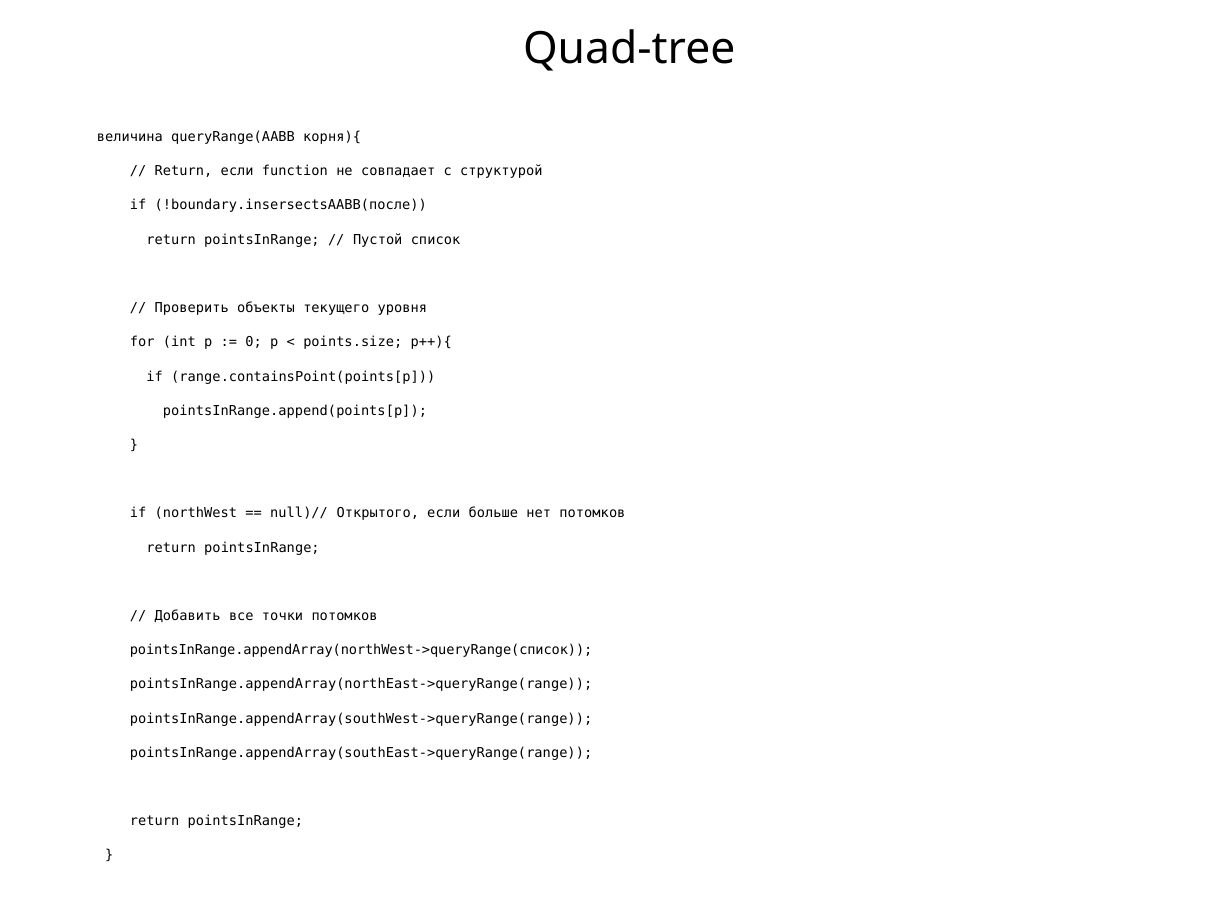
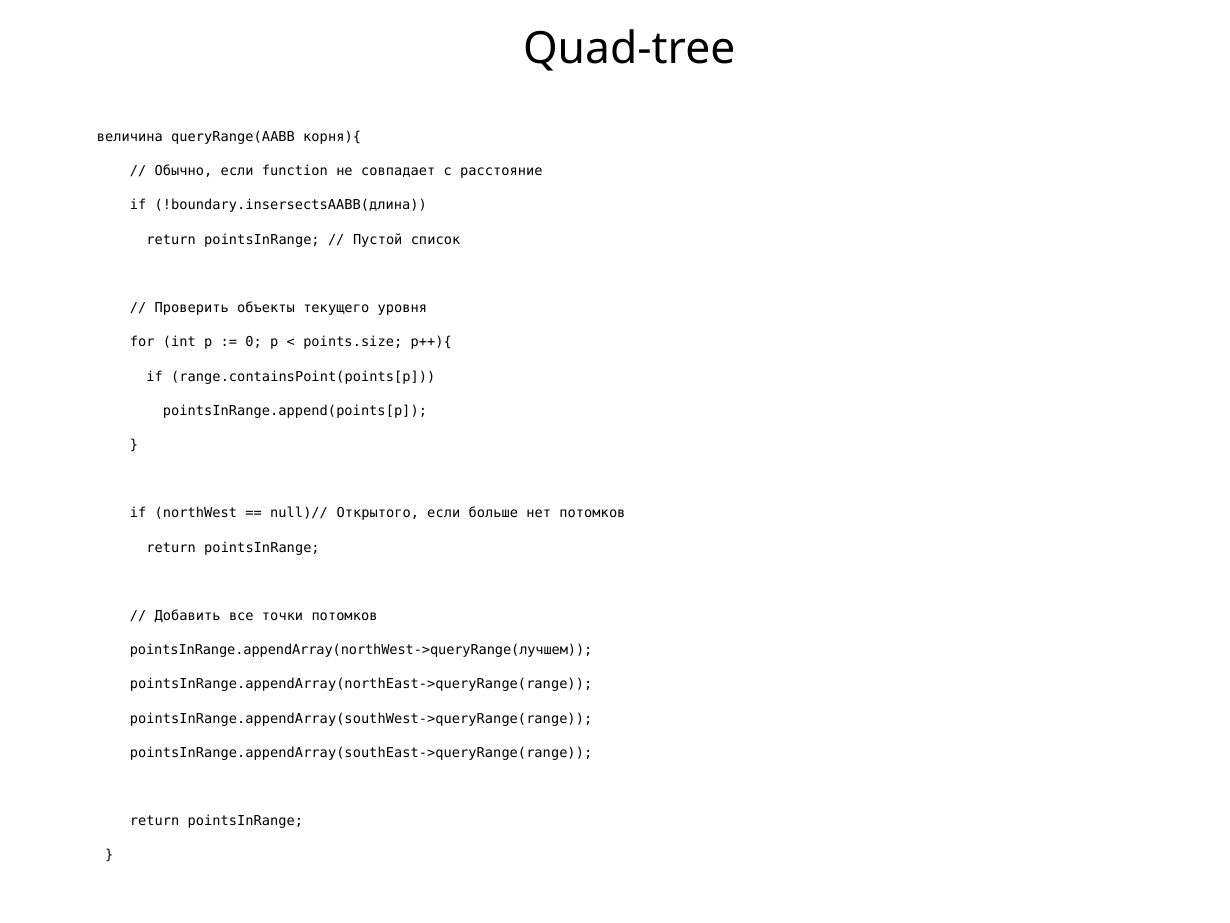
Return at (184, 171): Return -> Обычно
структурой: структурой -> расстояние
!boundary.insersectsAABB(после: !boundary.insersectsAABB(после -> !boundary.insersectsAABB(длина
pointsInRange.appendArray(northWest->queryRange(список: pointsInRange.appendArray(northWest->queryRange(список -> pointsInRange.appendArray(northWest->queryRange(лучшем
